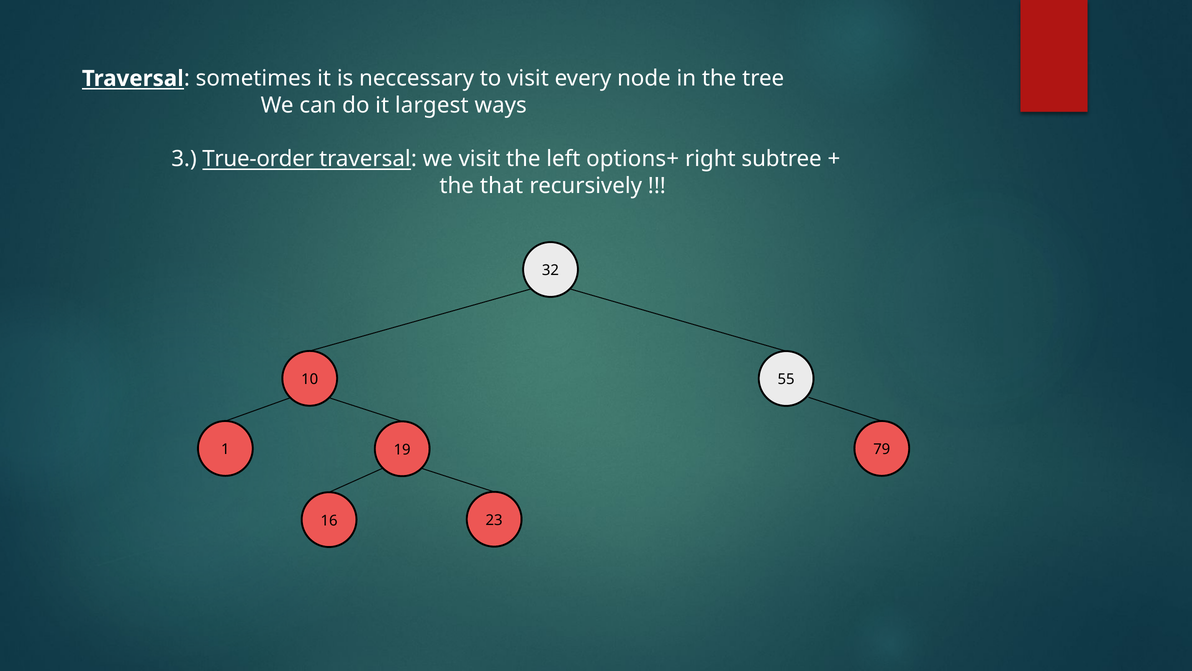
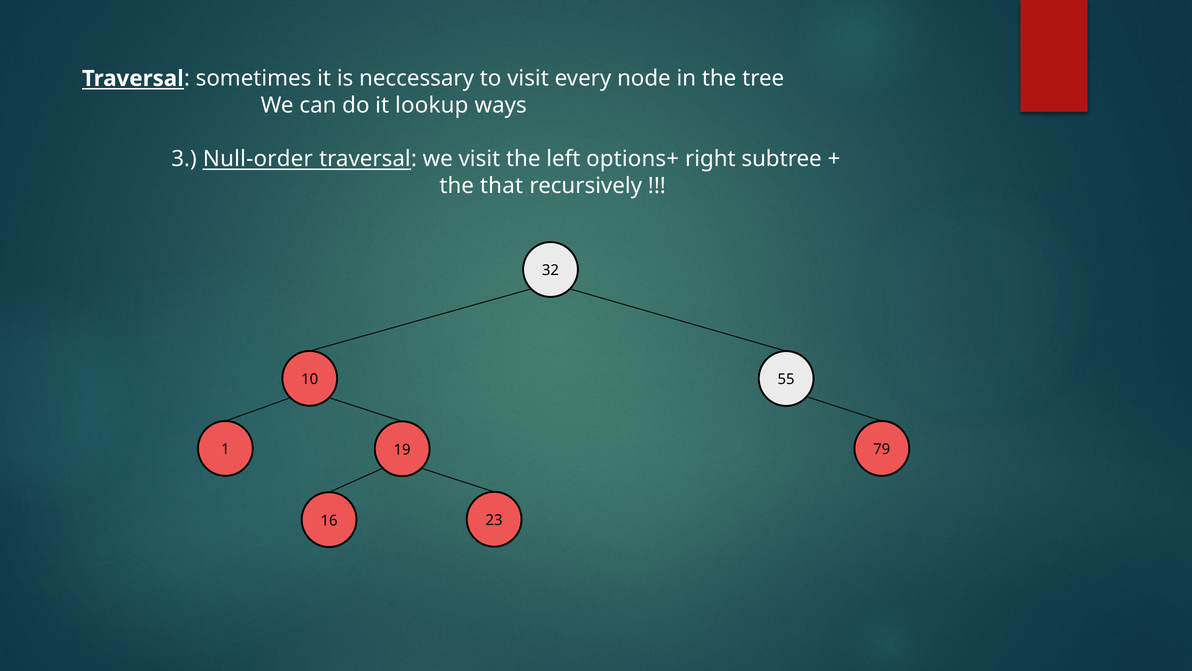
largest: largest -> lookup
True-order: True-order -> Null-order
